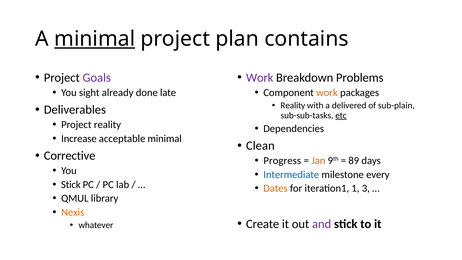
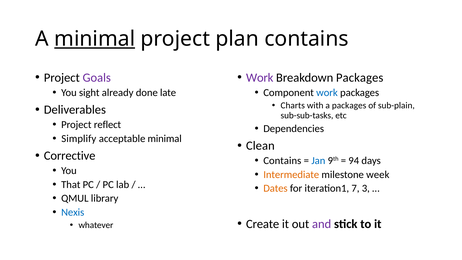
Breakdown Problems: Problems -> Packages
work at (327, 92) colour: orange -> blue
Reality at (293, 106): Reality -> Charts
a delivered: delivered -> packages
etc underline: present -> none
Project reality: reality -> reflect
Increase: Increase -> Simplify
Progress at (282, 161): Progress -> Contains
Jan colour: orange -> blue
89: 89 -> 94
Intermediate colour: blue -> orange
every: every -> week
Stick at (71, 184): Stick -> That
1: 1 -> 7
Nexis colour: orange -> blue
